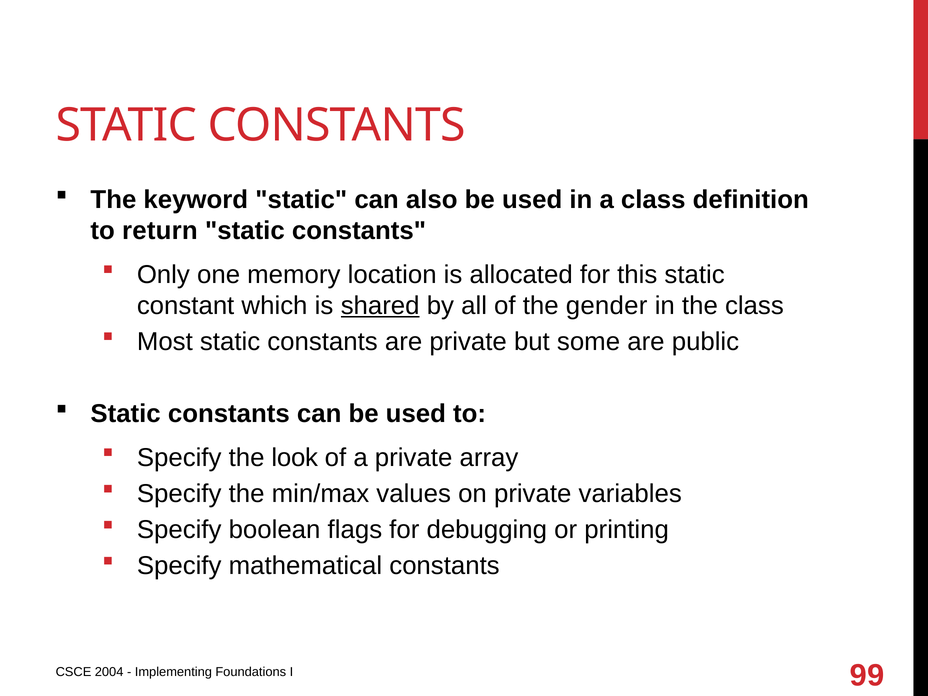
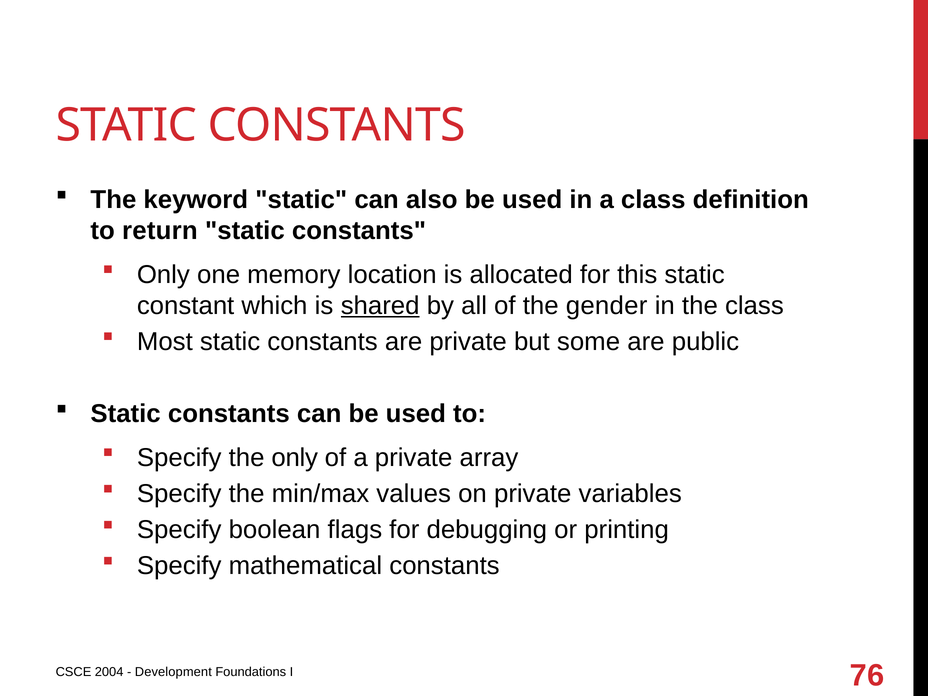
the look: look -> only
Implementing: Implementing -> Development
99: 99 -> 76
